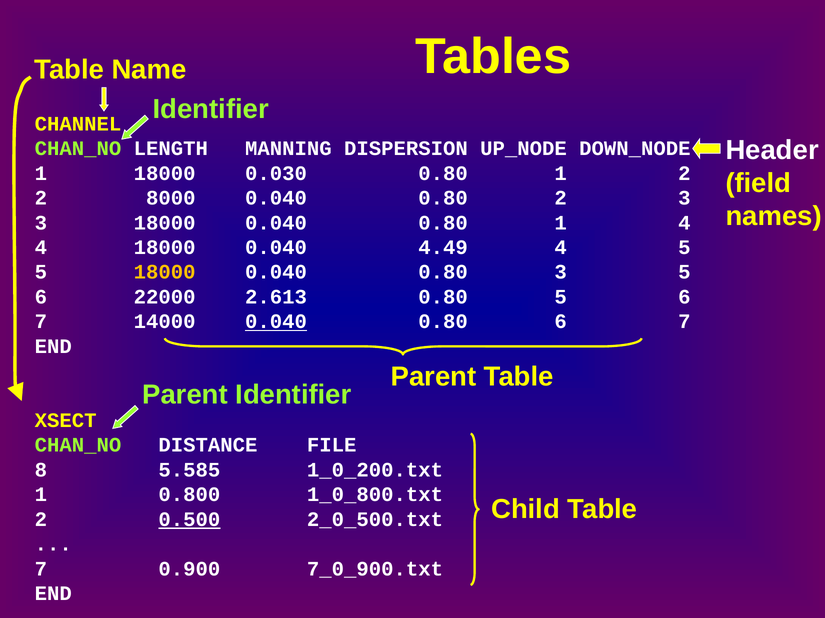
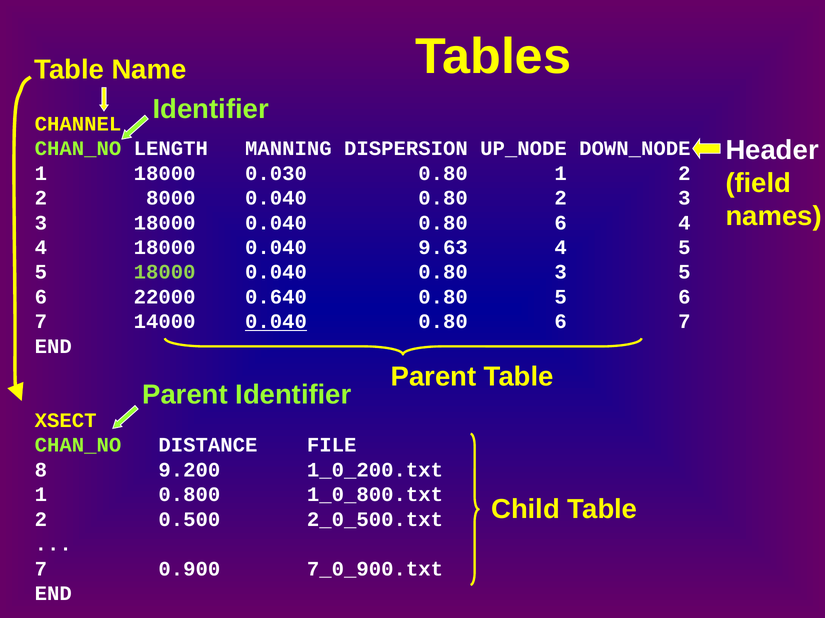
18000 0.040 0.80 1: 1 -> 6
4.49: 4.49 -> 9.63
18000 at (165, 272) colour: yellow -> light green
2.613: 2.613 -> 0.640
5.585: 5.585 -> 9.200
0.500 underline: present -> none
